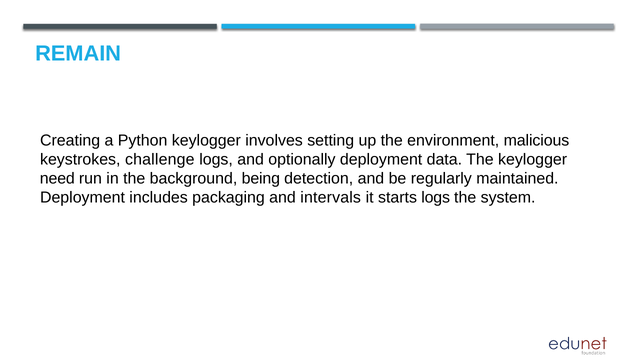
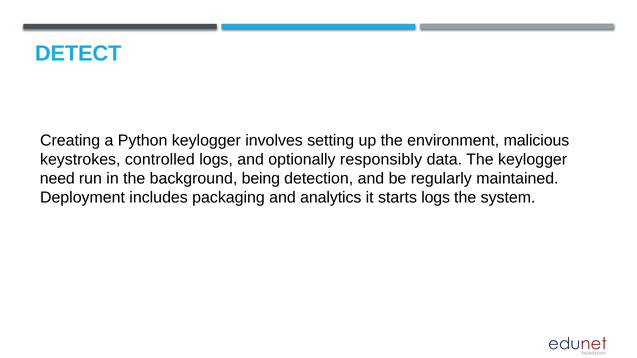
REMAIN: REMAIN -> DETECT
challenge: challenge -> controlled
optionally deployment: deployment -> responsibly
intervals: intervals -> analytics
